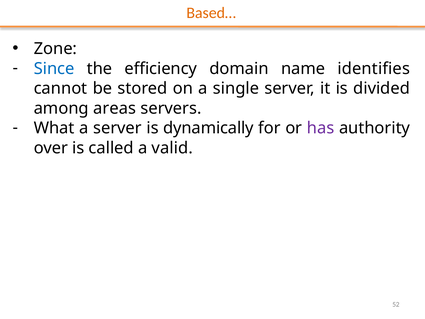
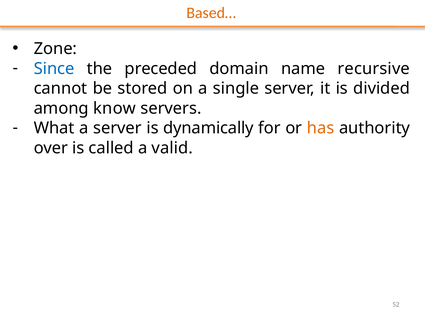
efficiency: efficiency -> preceded
identifies: identifies -> recursive
areas: areas -> know
has colour: purple -> orange
